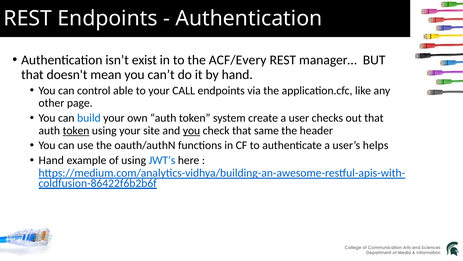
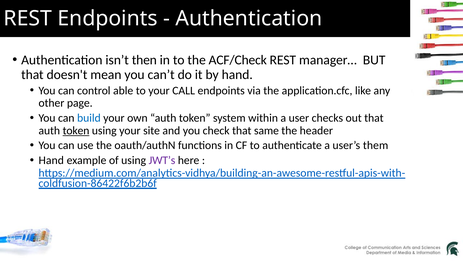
exist: exist -> then
ACF/Every: ACF/Every -> ACF/Check
create: create -> within
you at (191, 130) underline: present -> none
helps: helps -> them
JWT’s colour: blue -> purple
